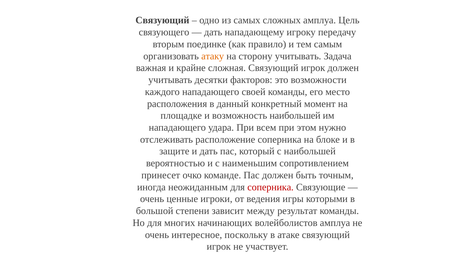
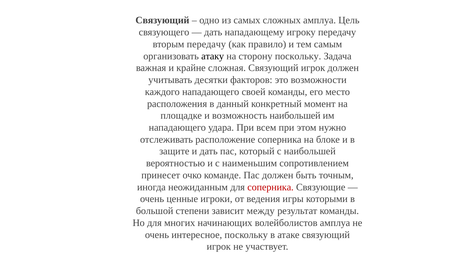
вторым поединке: поединке -> передачу
атаку colour: orange -> black
сторону учитывать: учитывать -> поскольку
